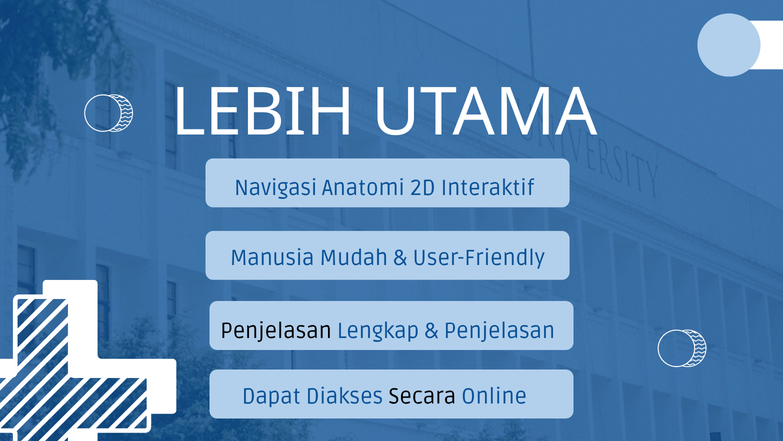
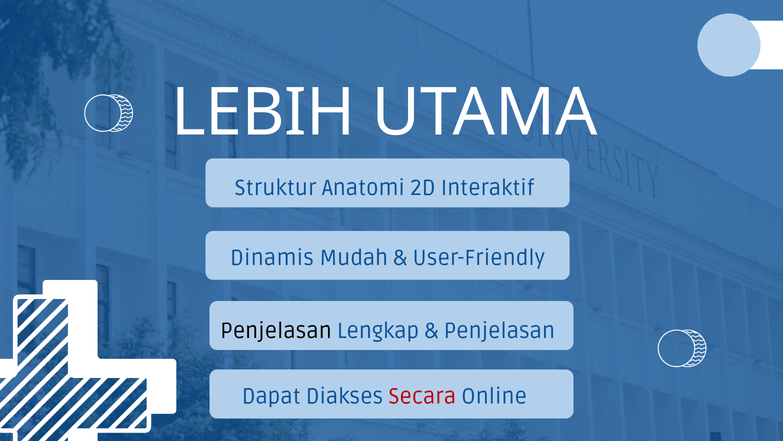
Navigasi: Navigasi -> Struktur
Manusia: Manusia -> Dinamis
Secara colour: black -> red
